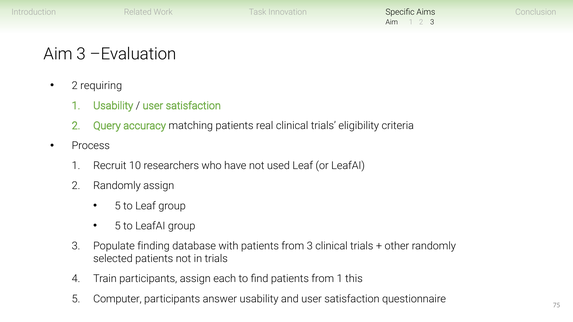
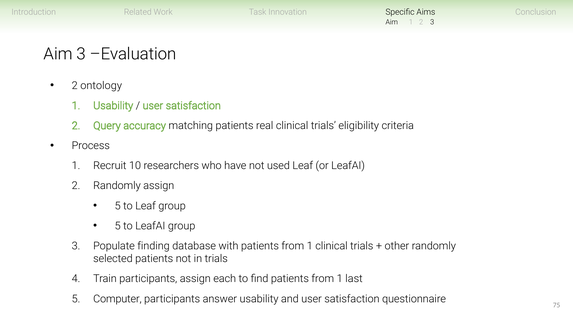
requiring: requiring -> ontology
with patients from 3: 3 -> 1
this: this -> last
